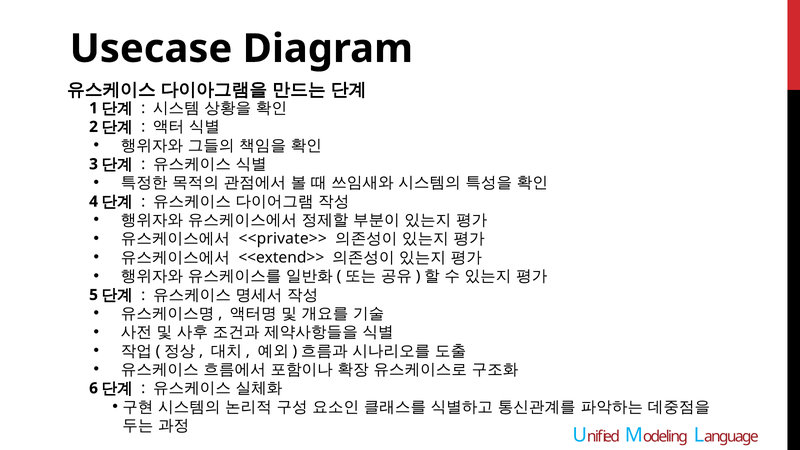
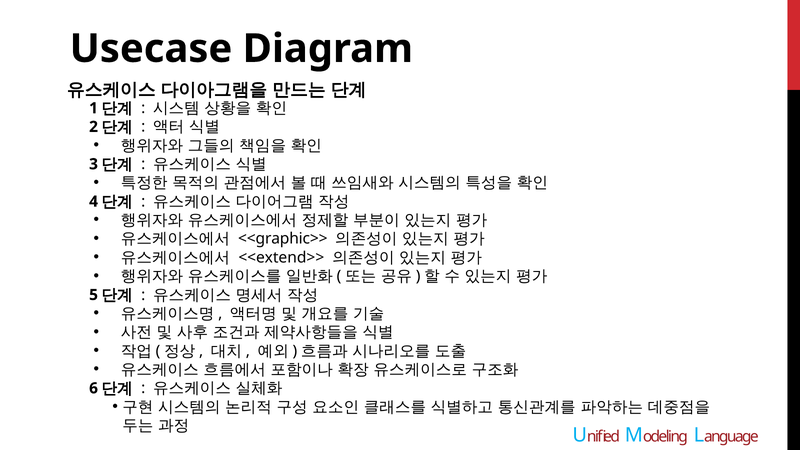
<<private>>: <<private>> -> <<graphic>>
